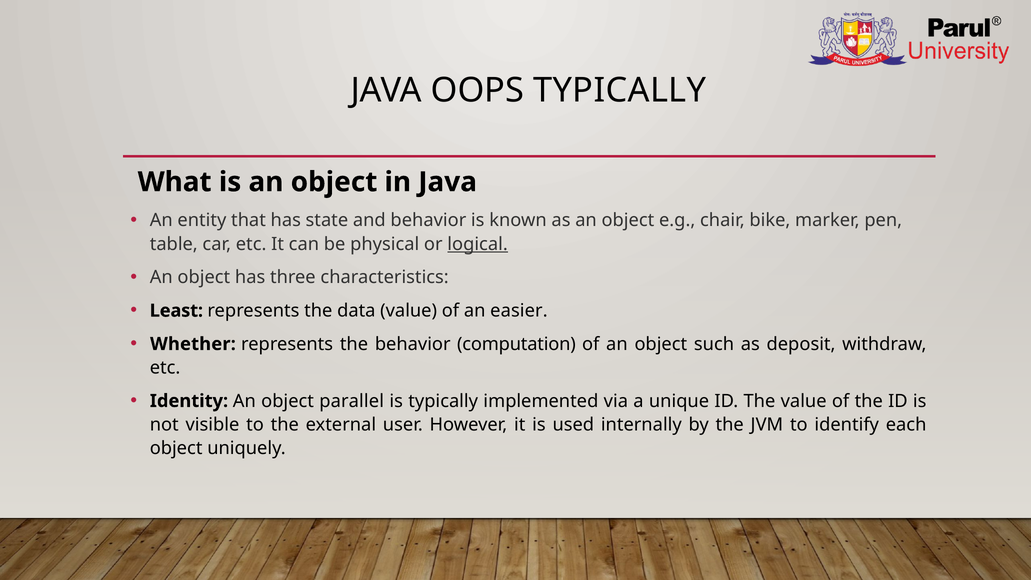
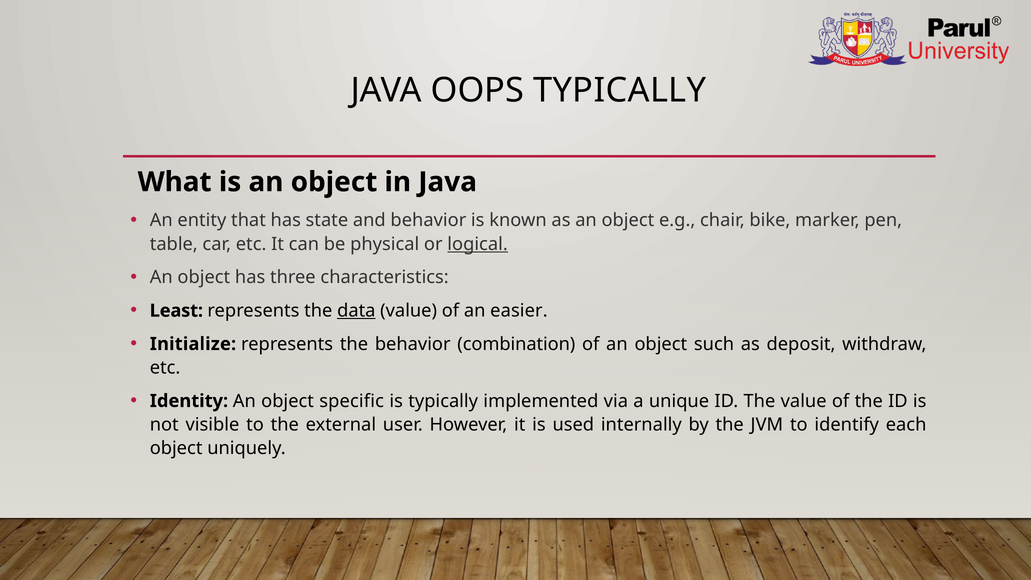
data underline: none -> present
Whether: Whether -> Initialize
computation: computation -> combination
parallel: parallel -> specific
